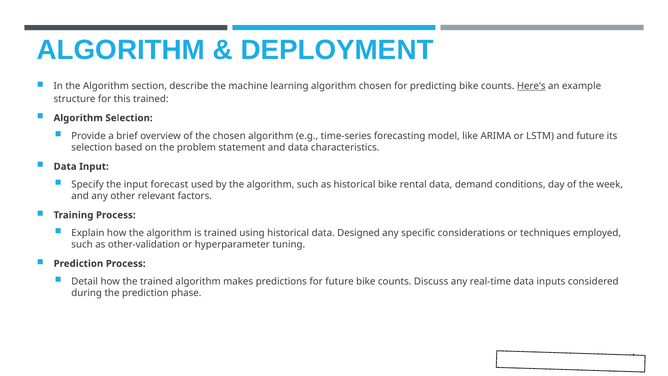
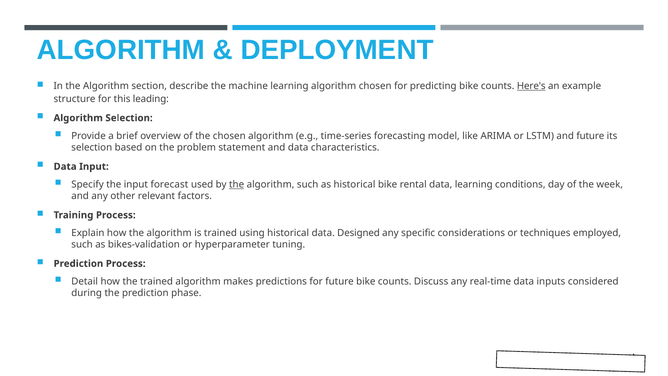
this trained: trained -> leading
the at (237, 184) underline: none -> present
data demand: demand -> learning
other-validation: other-validation -> bikes-validation
